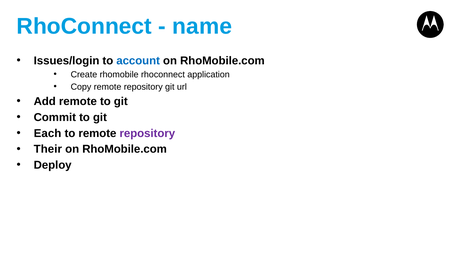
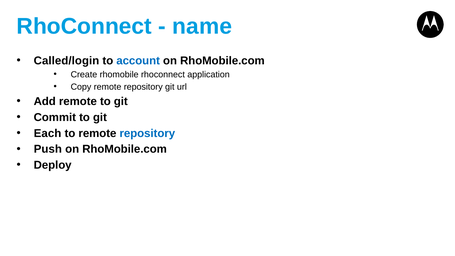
Issues/login: Issues/login -> Called/login
repository at (147, 133) colour: purple -> blue
Their: Their -> Push
